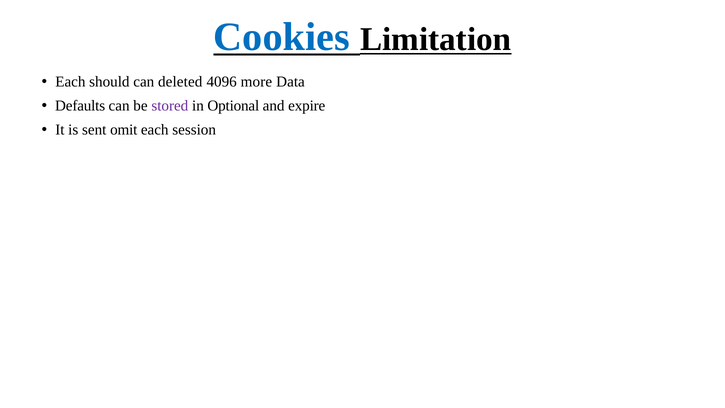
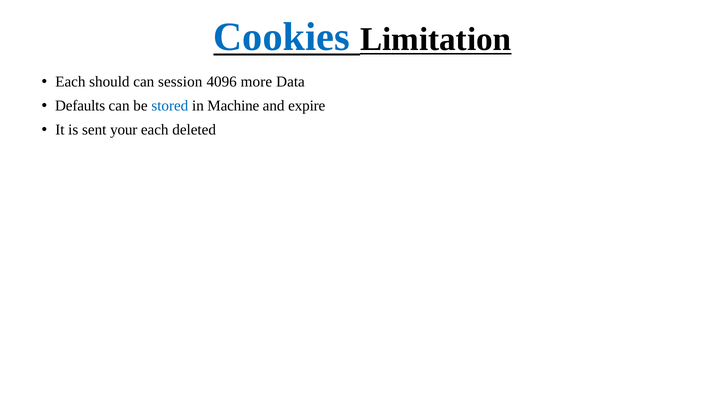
deleted: deleted -> session
stored colour: purple -> blue
Optional: Optional -> Machine
omit: omit -> your
session: session -> deleted
